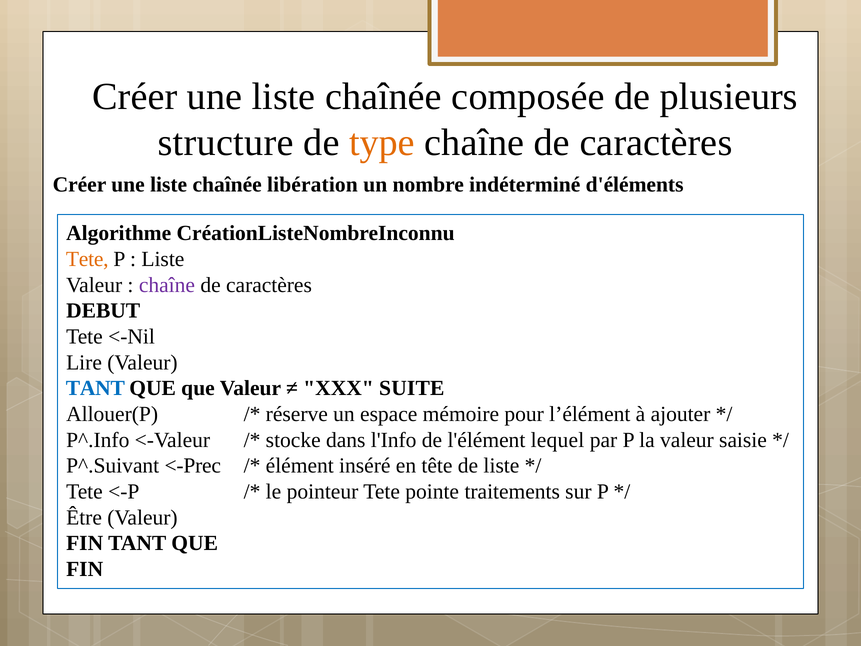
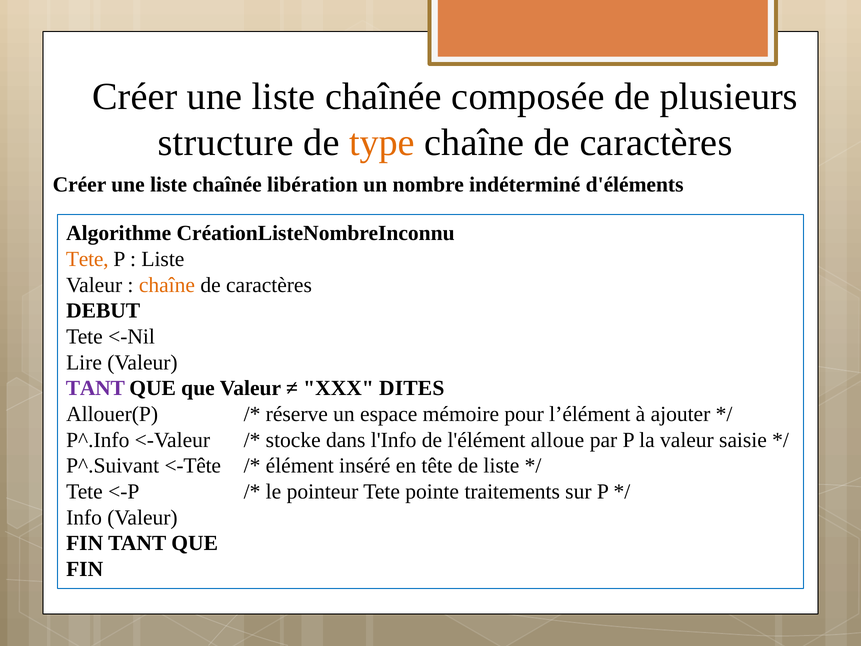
chaîne at (167, 285) colour: purple -> orange
TANT at (95, 388) colour: blue -> purple
SUITE: SUITE -> DITES
lequel: lequel -> alloue
<-Prec: <-Prec -> <-Tête
Être: Être -> Info
